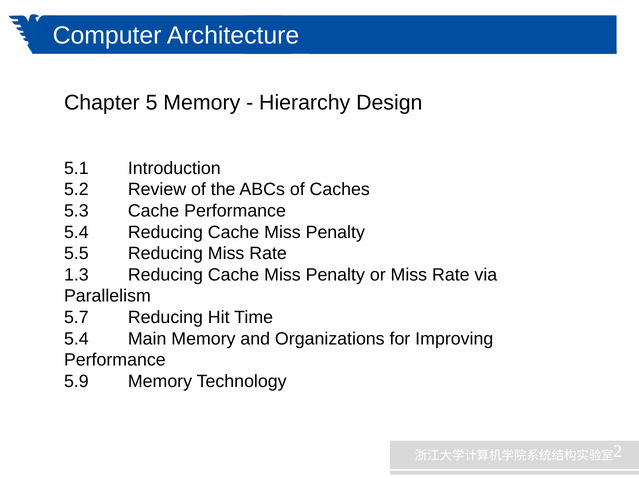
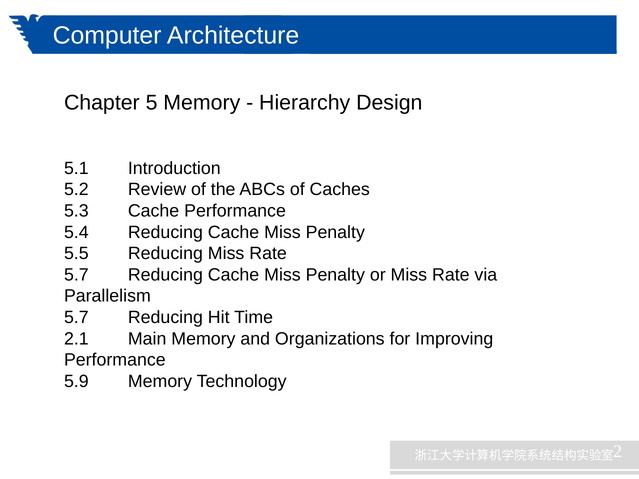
1.3 at (76, 275): 1.3 -> 5.7
5.4 at (76, 339): 5.4 -> 2.1
